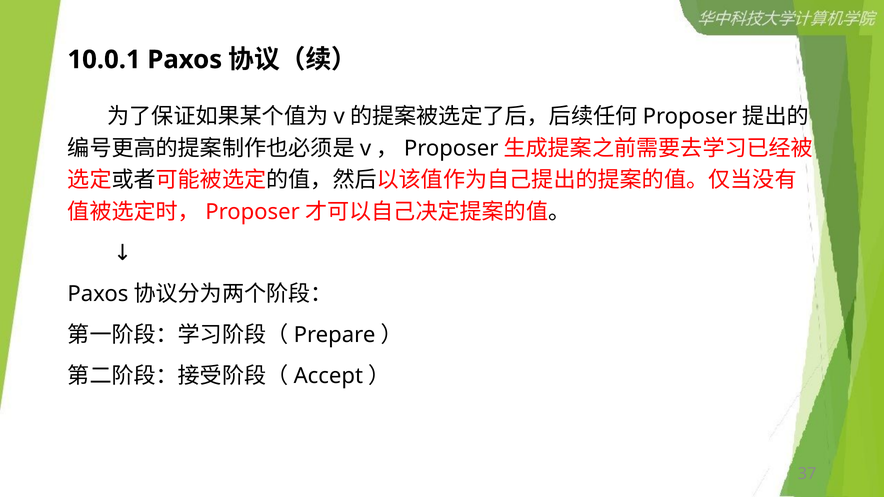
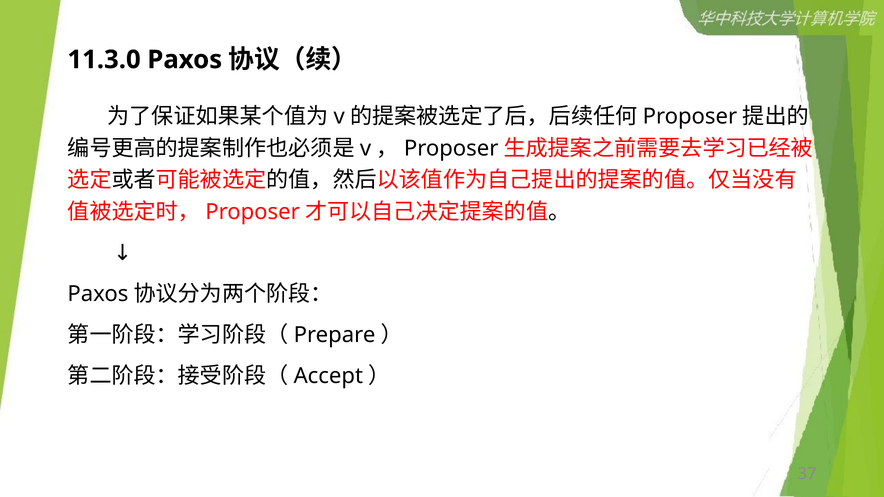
10.0.1: 10.0.1 -> 11.3.0
